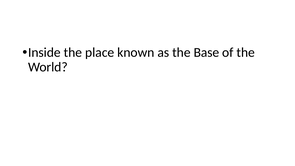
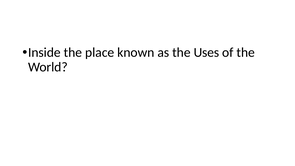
Base: Base -> Uses
